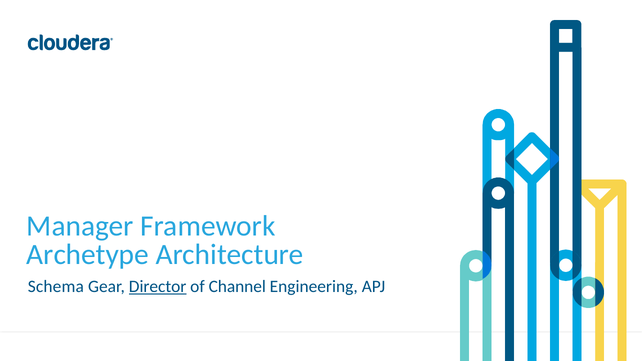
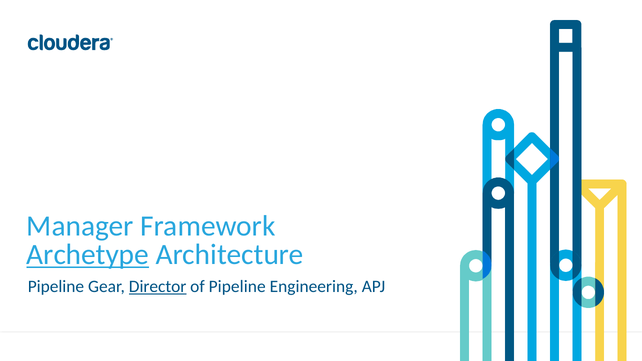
Archetype underline: none -> present
Schema at (56, 287): Schema -> Pipeline
of Channel: Channel -> Pipeline
